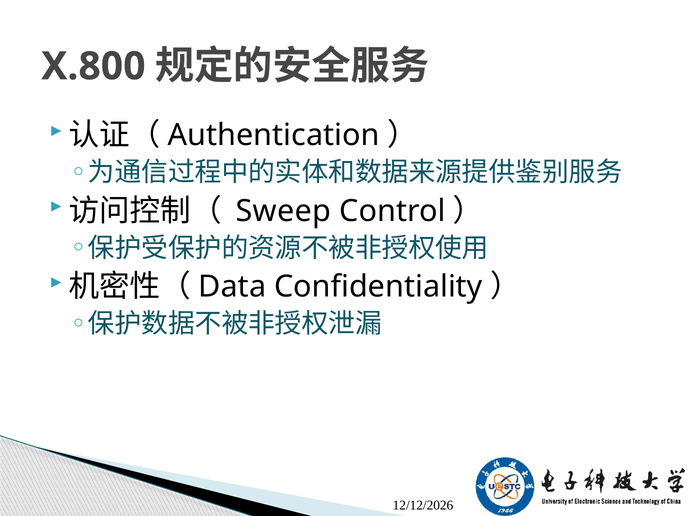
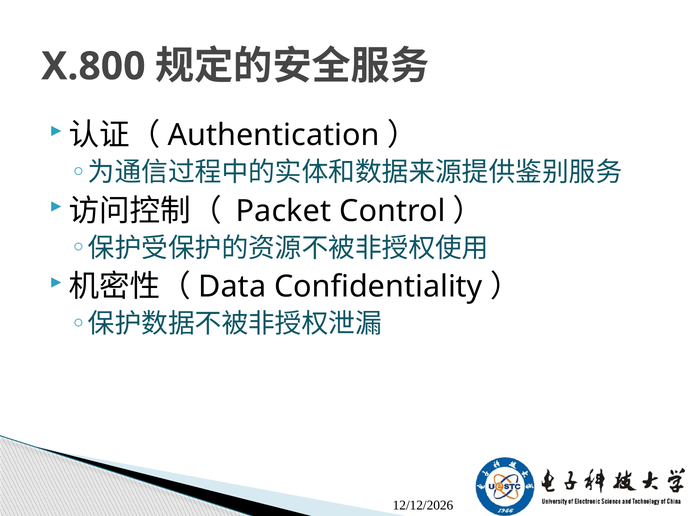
Sweep: Sweep -> Packet
